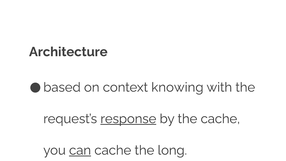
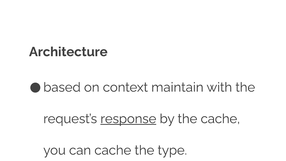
knowing: knowing -> maintain
can underline: present -> none
long: long -> type
